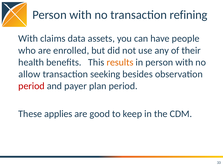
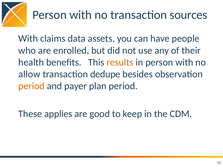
refining: refining -> sources
seeking: seeking -> dedupe
period at (31, 86) colour: red -> orange
